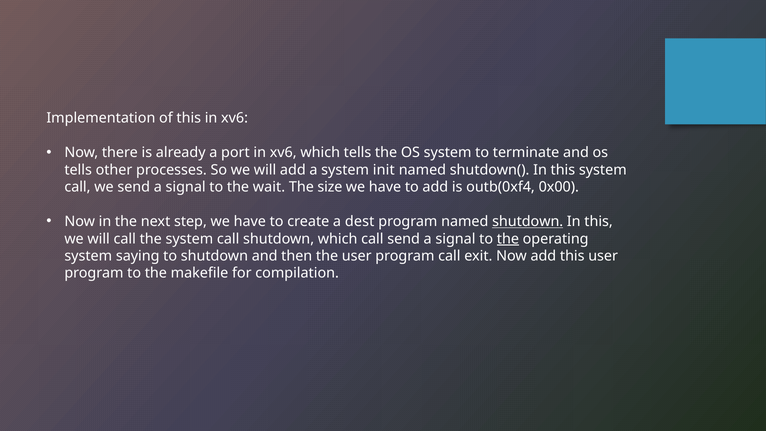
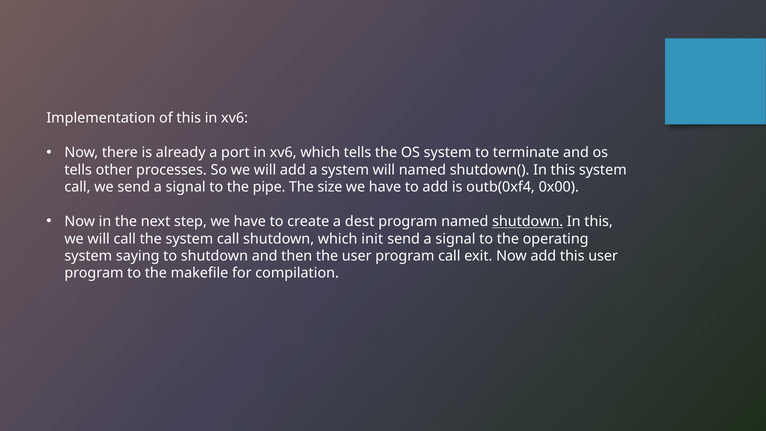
system init: init -> will
wait: wait -> pipe
which call: call -> init
the at (508, 239) underline: present -> none
